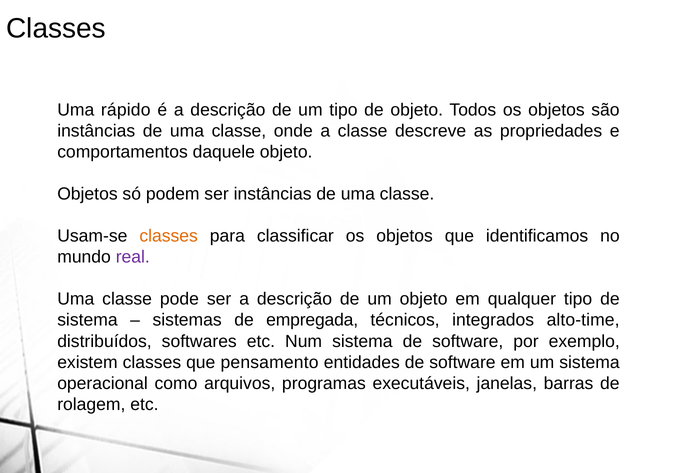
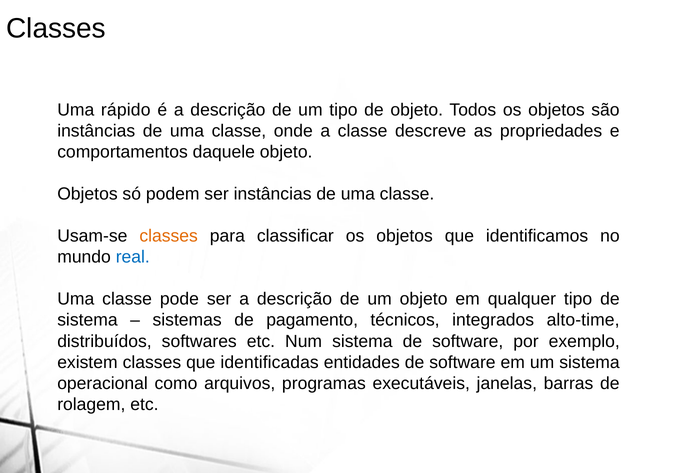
real colour: purple -> blue
empregada: empregada -> pagamento
pensamento: pensamento -> identificadas
